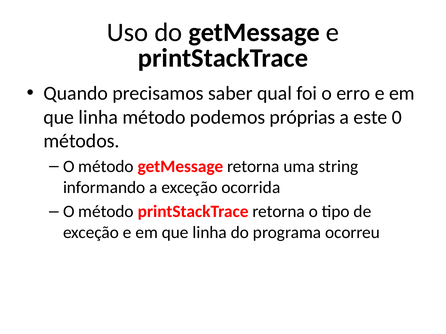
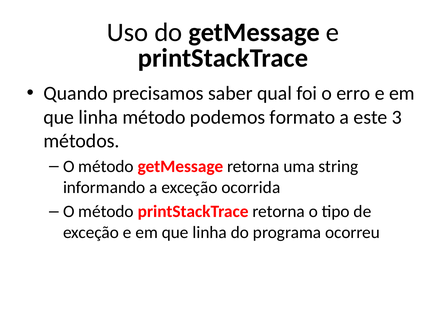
próprias: próprias -> formato
0: 0 -> 3
